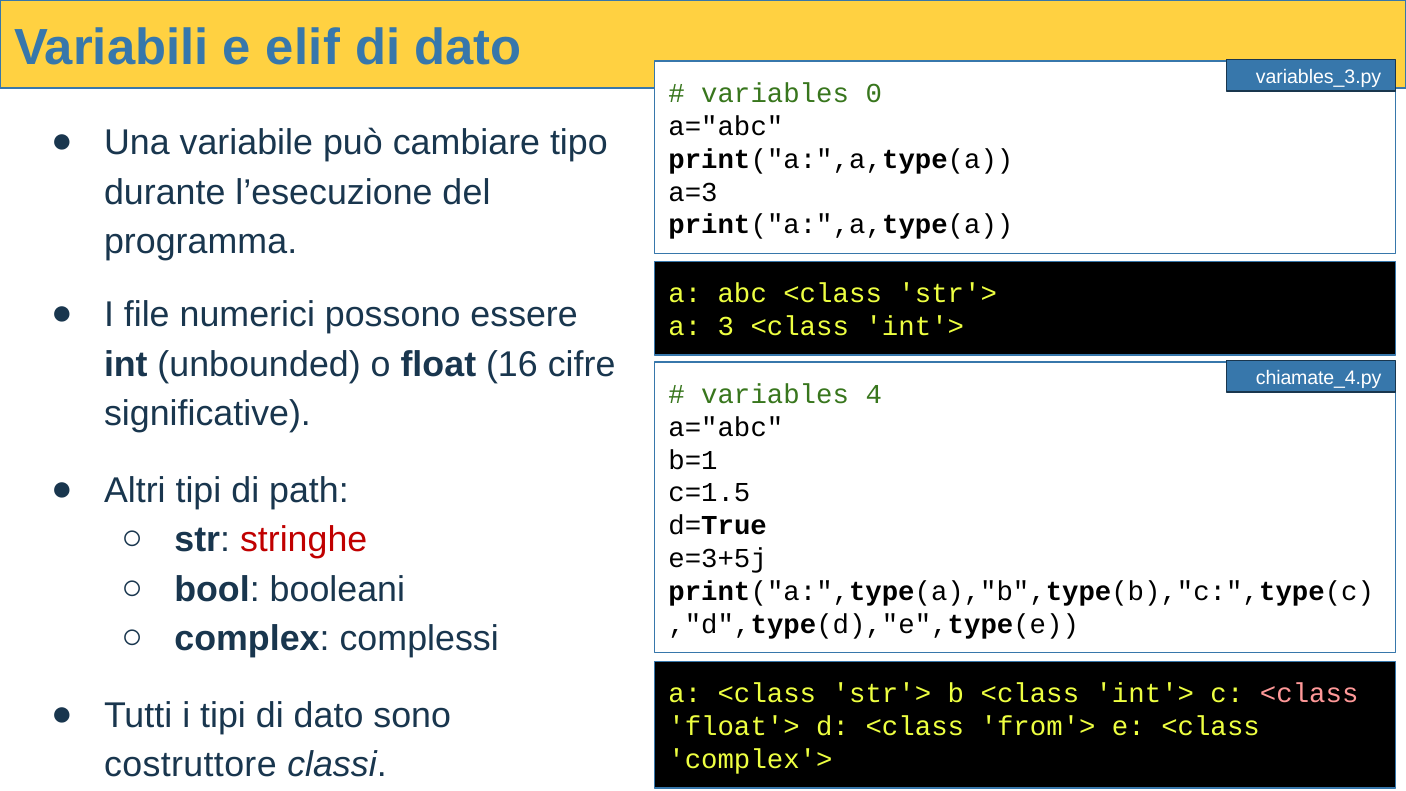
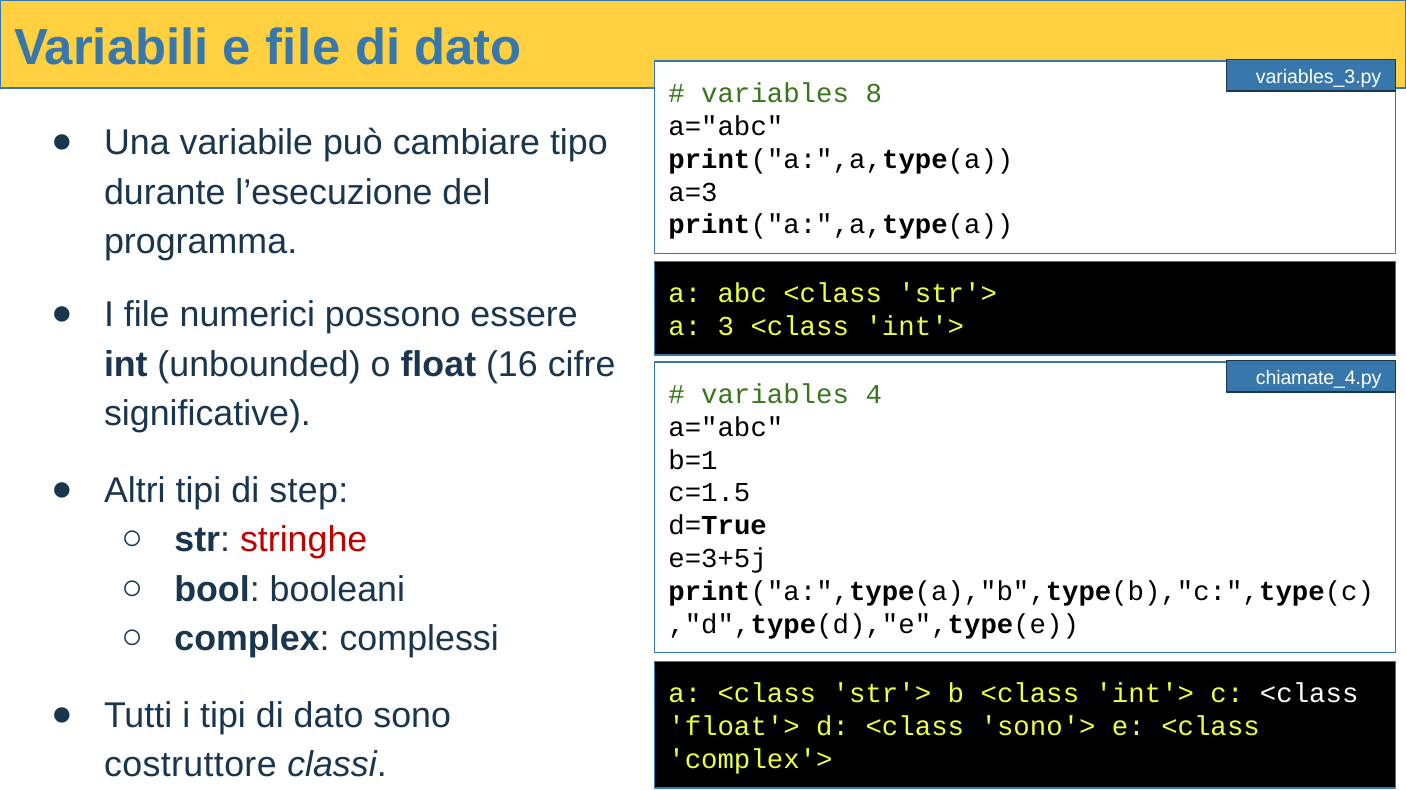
e elif: elif -> file
0: 0 -> 8
path: path -> step
<class at (1309, 694) colour: pink -> white
from'>: from'> -> sono'>
